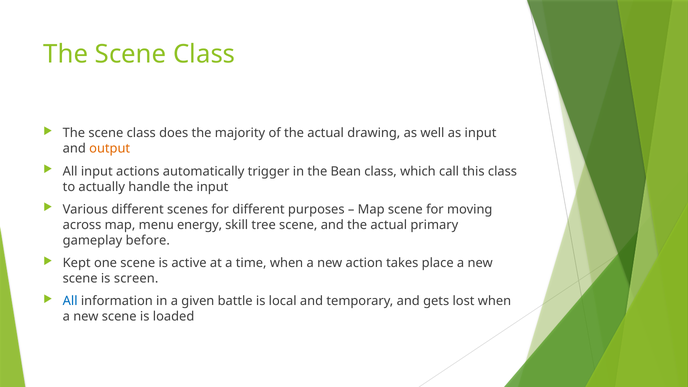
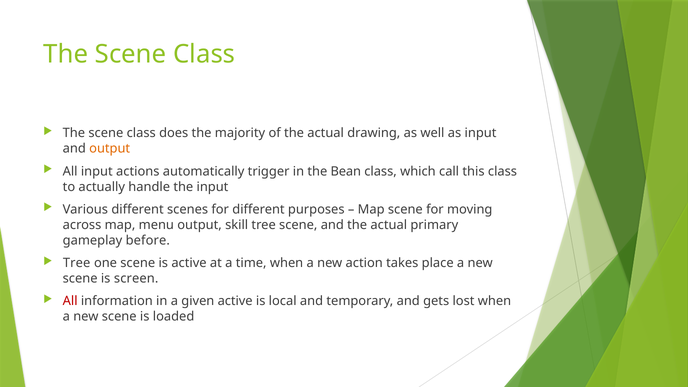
menu energy: energy -> output
Kept at (77, 263): Kept -> Tree
All at (70, 301) colour: blue -> red
given battle: battle -> active
